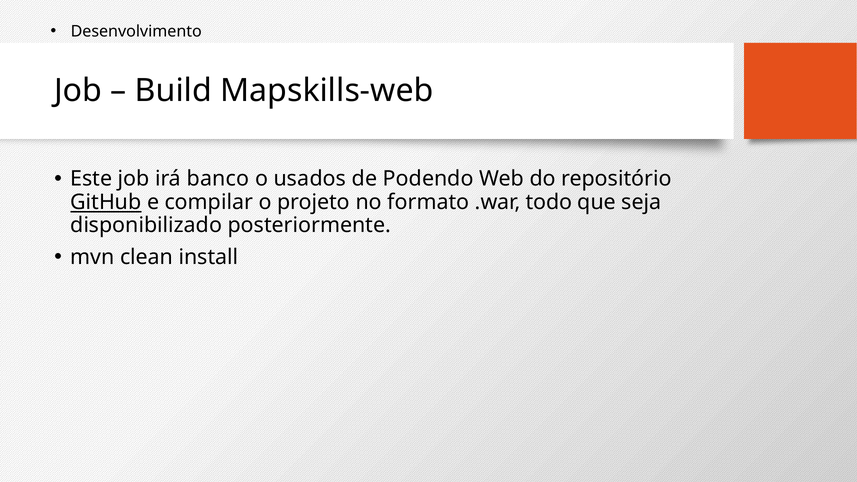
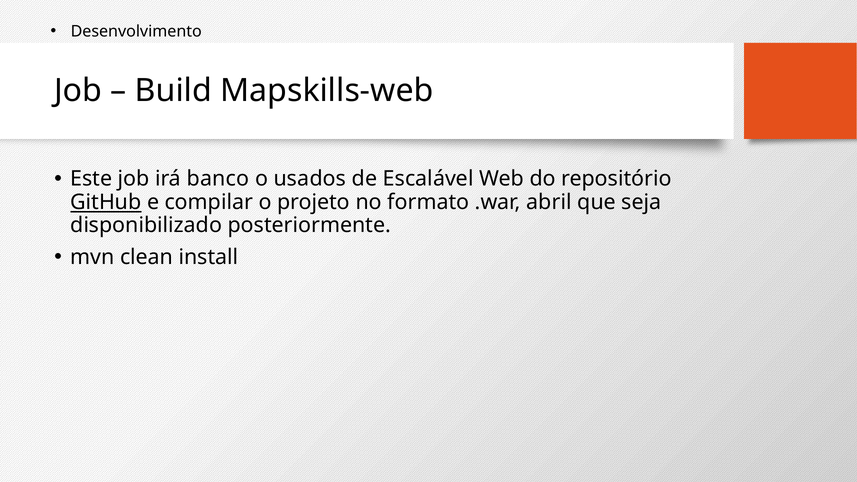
Podendo: Podendo -> Escalável
todo: todo -> abril
